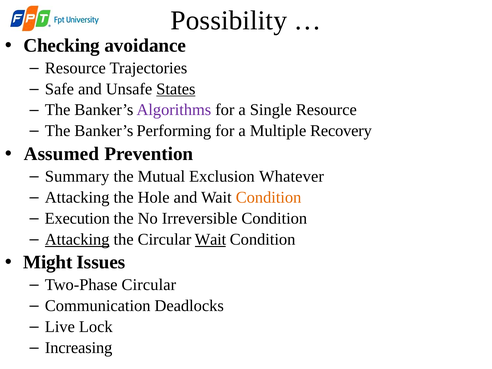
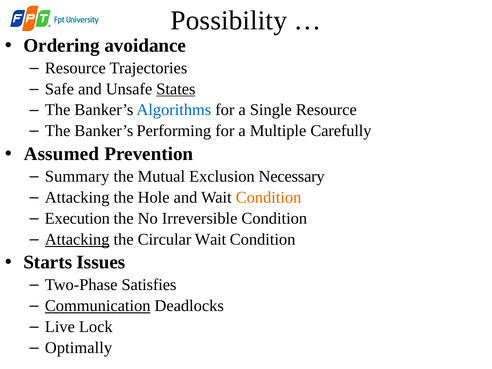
Checking: Checking -> Ordering
Algorithms colour: purple -> blue
Recovery: Recovery -> Carefully
Whatever: Whatever -> Necessary
Wait at (210, 239) underline: present -> none
Might: Might -> Starts
Two-Phase Circular: Circular -> Satisfies
Communication underline: none -> present
Increasing: Increasing -> Optimally
